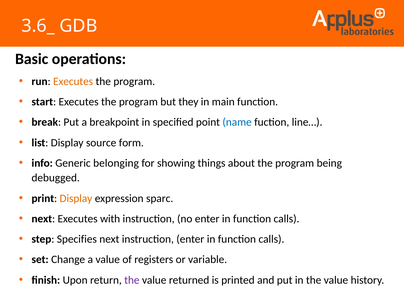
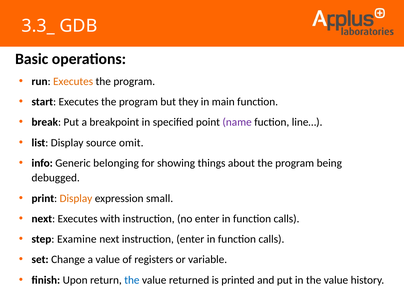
3.6_: 3.6_ -> 3.3_
name colour: blue -> purple
form: form -> omit
sparc: sparc -> small
Specifies: Specifies -> Examine
the at (132, 280) colour: purple -> blue
